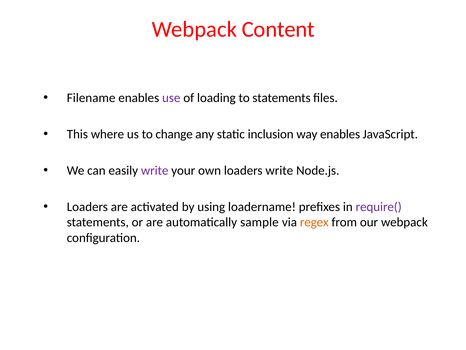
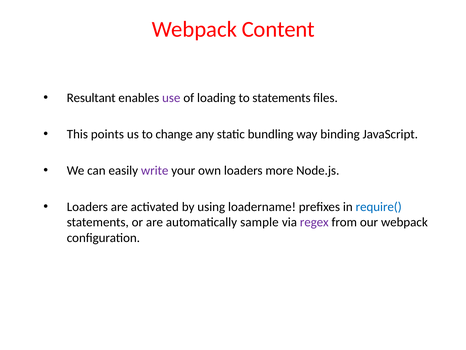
Filename: Filename -> Resultant
where: where -> points
inclusion: inclusion -> bundling
way enables: enables -> binding
loaders write: write -> more
require( colour: purple -> blue
regex colour: orange -> purple
